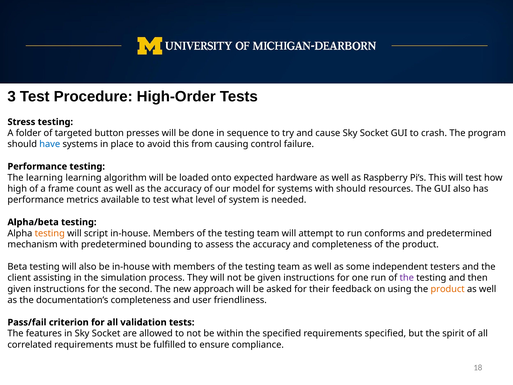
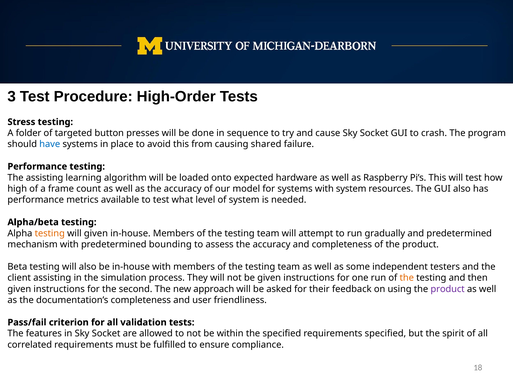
control: control -> shared
The learning: learning -> assisting
with should: should -> system
will script: script -> given
conforms: conforms -> gradually
the at (407, 278) colour: purple -> orange
product at (448, 289) colour: orange -> purple
